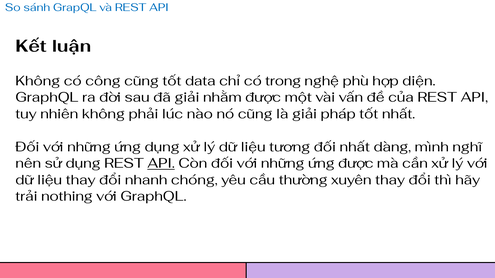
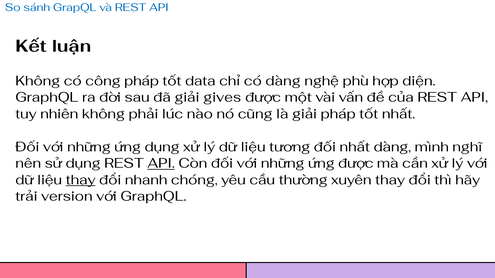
công cũng: cũng -> pháp
có trong: trong -> dàng
nhằm: nhằm -> gives
thay at (81, 180) underline: none -> present
nothing: nothing -> version
